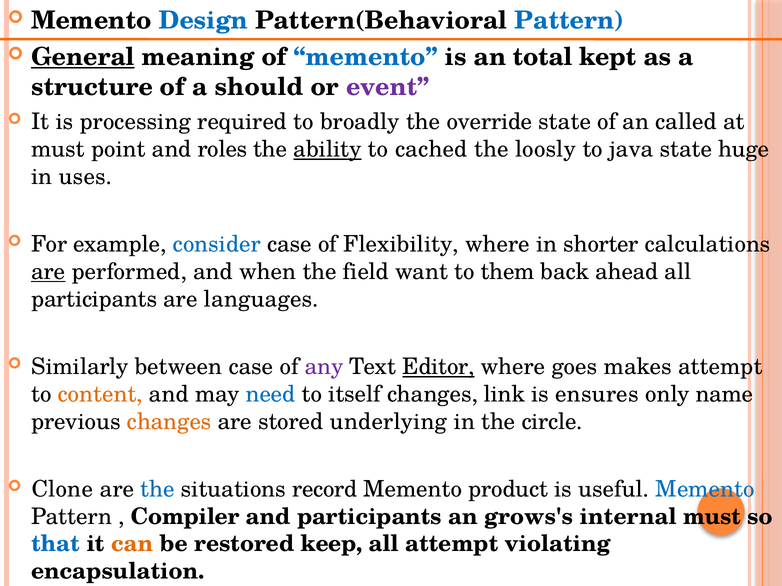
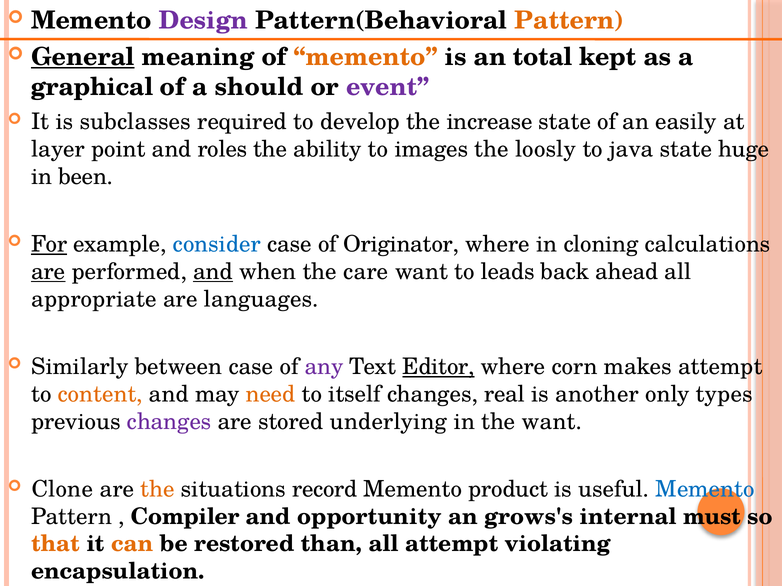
Design colour: blue -> purple
Pattern at (569, 21) colour: blue -> orange
memento at (366, 57) colour: blue -> orange
structure: structure -> graphical
processing: processing -> subclasses
broadly: broadly -> develop
override: override -> increase
called: called -> easily
must at (58, 149): must -> layer
ability underline: present -> none
cached: cached -> images
uses: uses -> been
For underline: none -> present
Flexibility: Flexibility -> Originator
shorter: shorter -> cloning
and at (213, 272) underline: none -> present
field: field -> care
them: them -> leads
participants at (94, 299): participants -> appropriate
goes: goes -> corn
need colour: blue -> orange
link: link -> real
ensures: ensures -> another
name: name -> types
changes at (169, 422) colour: orange -> purple
the circle: circle -> want
the at (157, 490) colour: blue -> orange
and participants: participants -> opportunity
that colour: blue -> orange
keep: keep -> than
